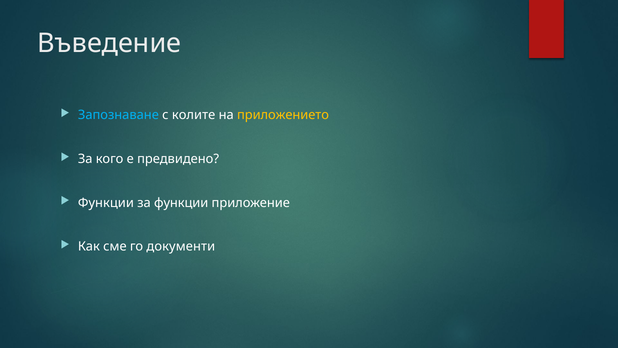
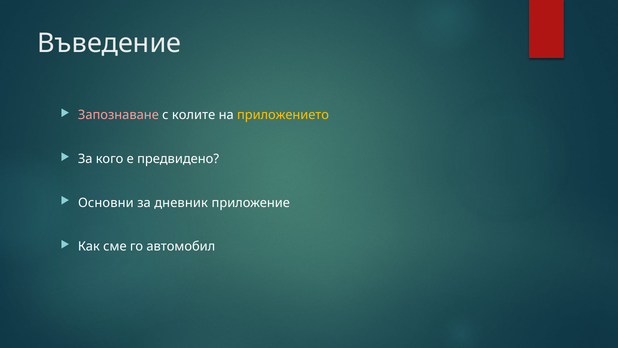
Запознаване colour: light blue -> pink
Функции at (106, 203): Функции -> Основни
за функции: функции -> дневник
документи: документи -> автомобил
